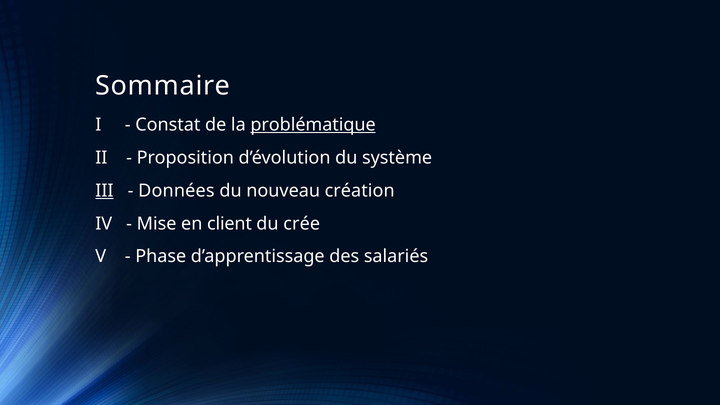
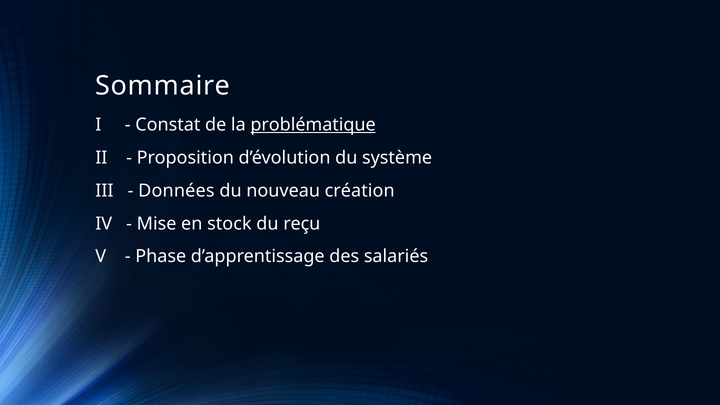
III underline: present -> none
client: client -> stock
crée: crée -> reçu
